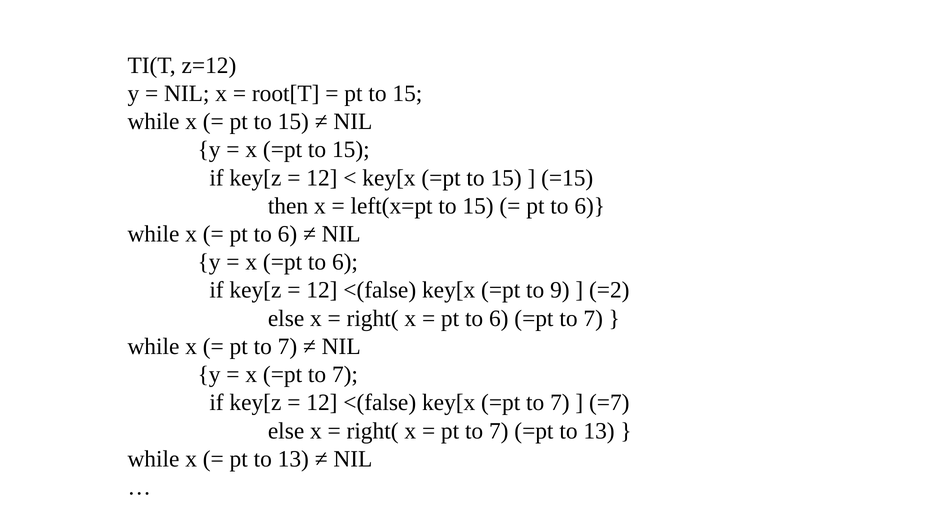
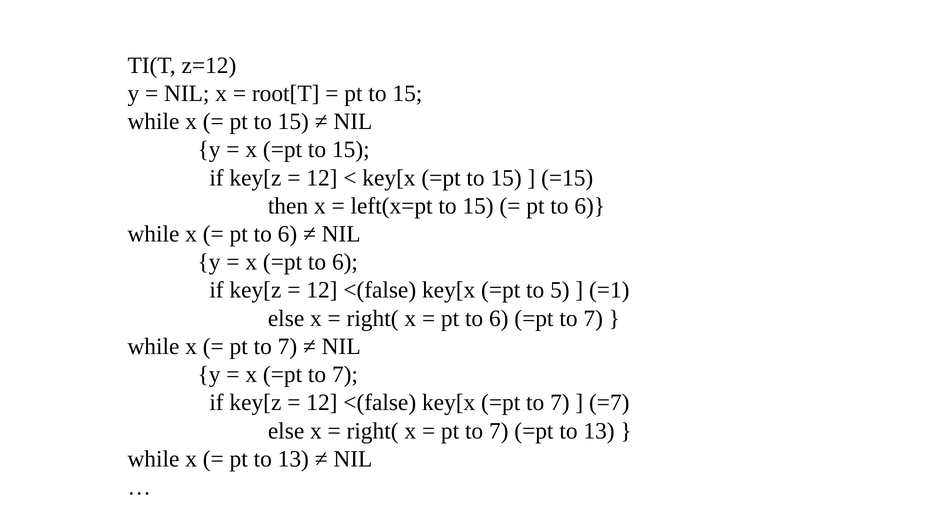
9: 9 -> 5
=2: =2 -> =1
